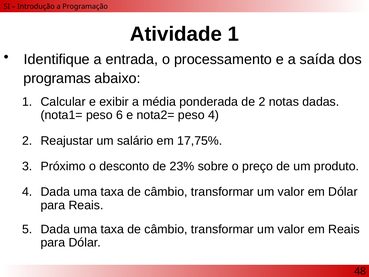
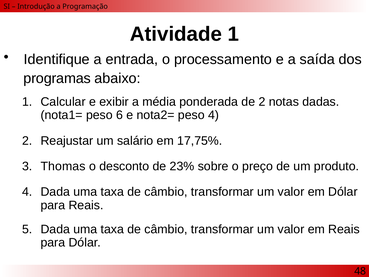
Próximo: Próximo -> Thomas
